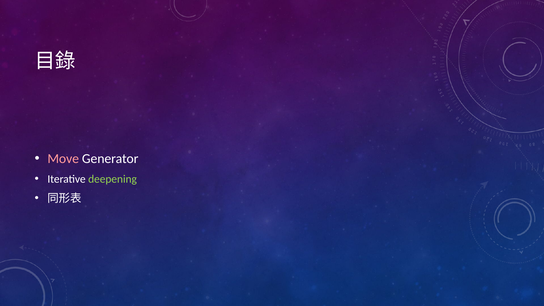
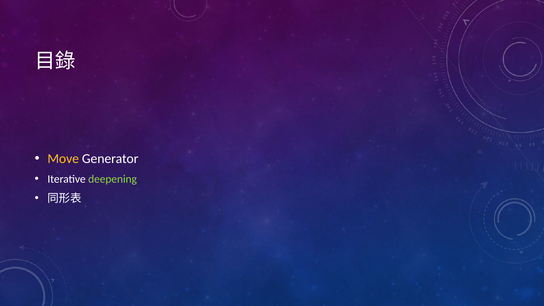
Move colour: pink -> yellow
